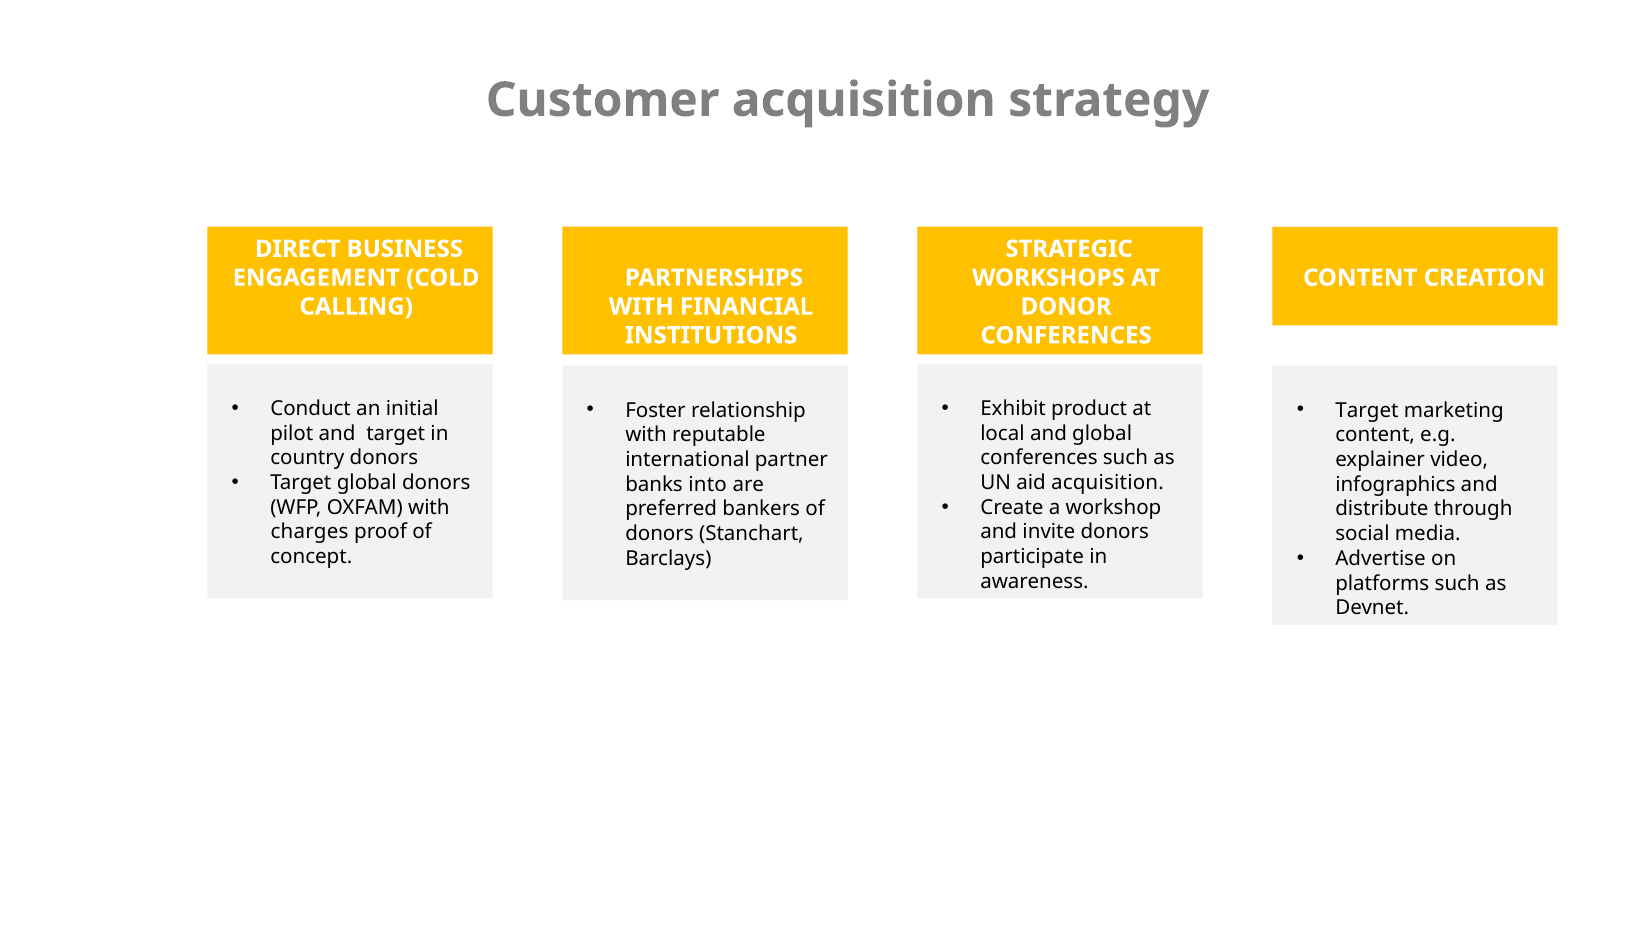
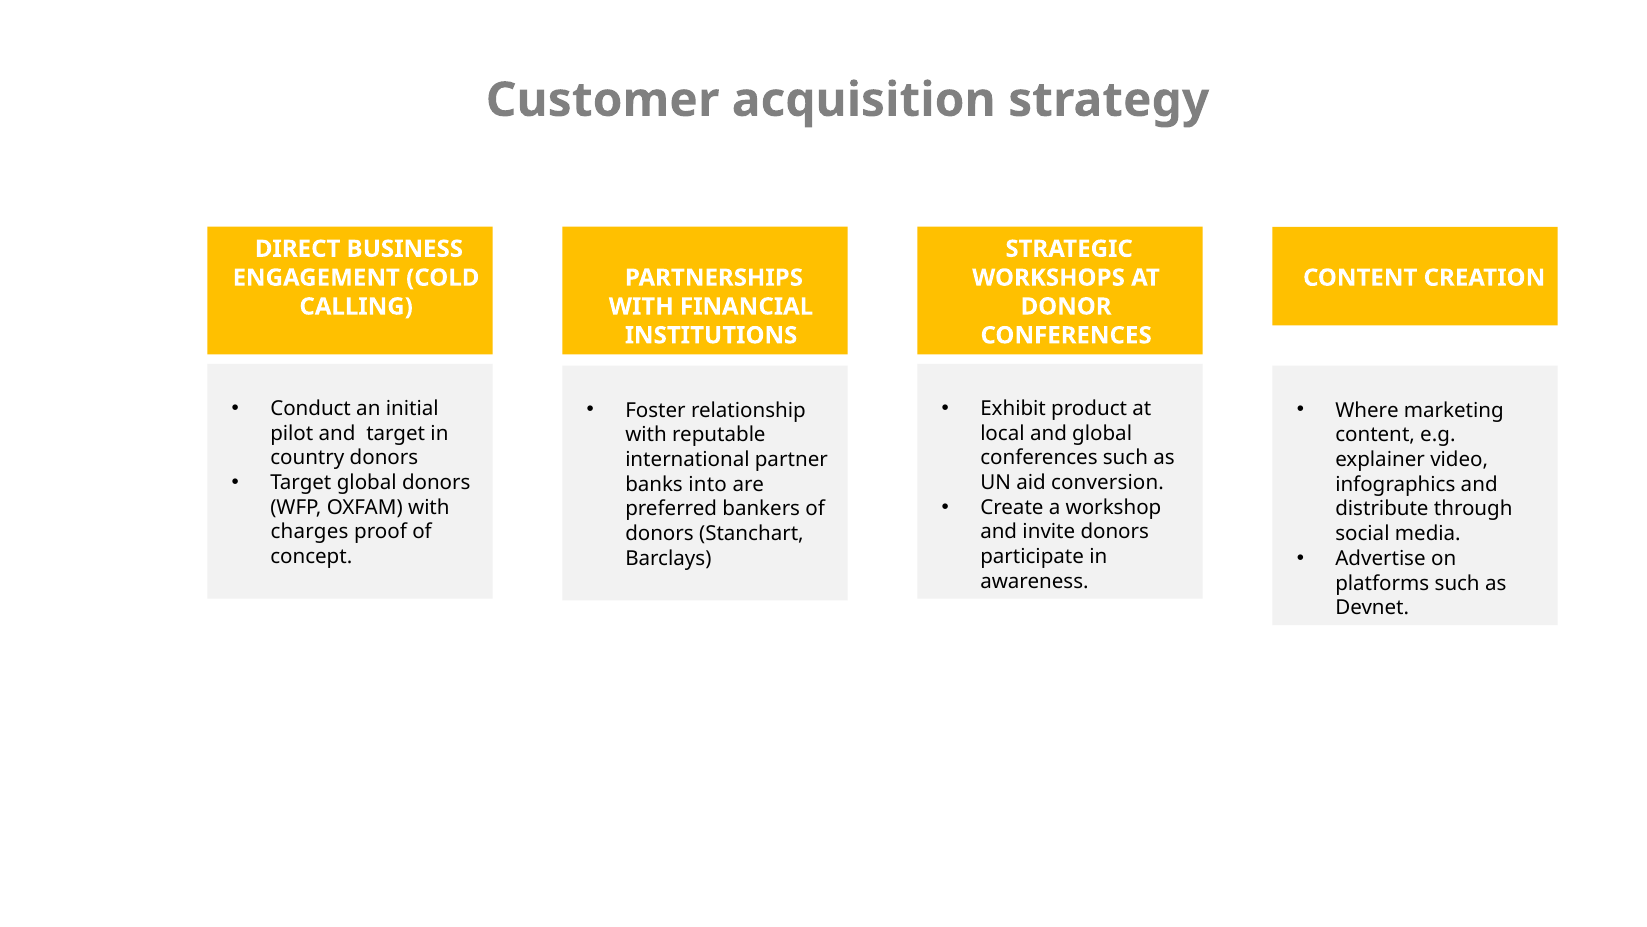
Target at (1367, 410): Target -> Where
aid acquisition: acquisition -> conversion
